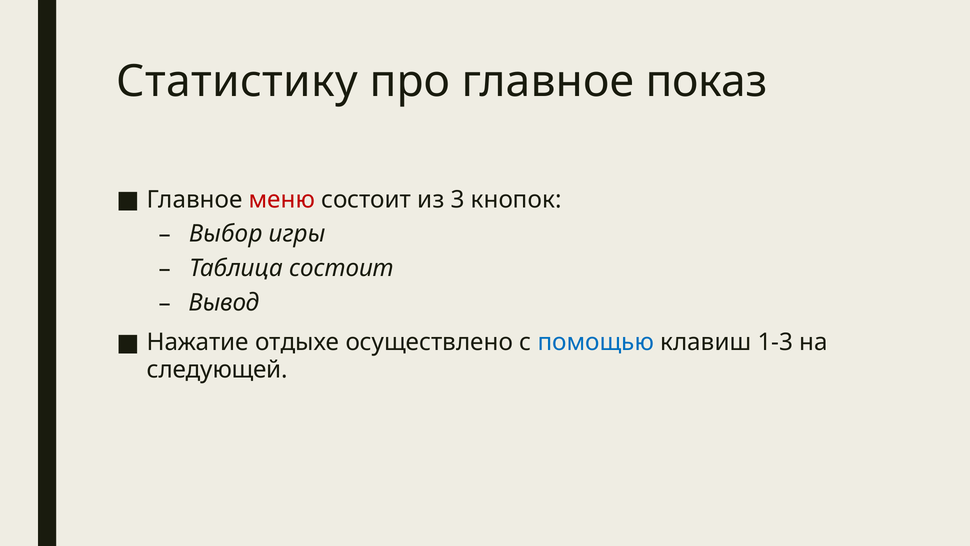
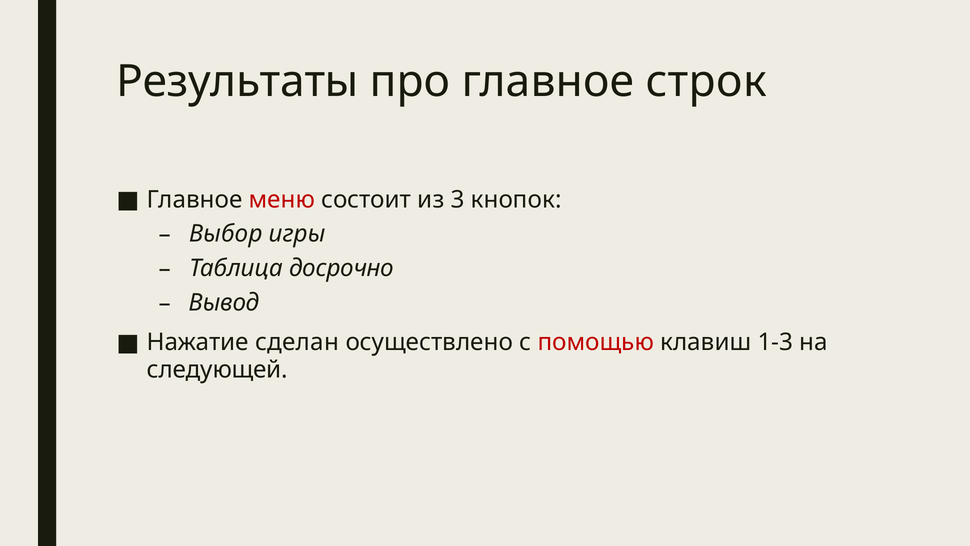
Статистику: Статистику -> Результаты
показ: показ -> строк
Таблица состоит: состоит -> досрочно
отдыхе: отдыхе -> сделан
помощью colour: blue -> red
